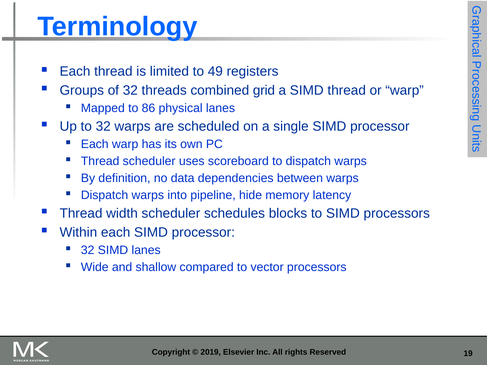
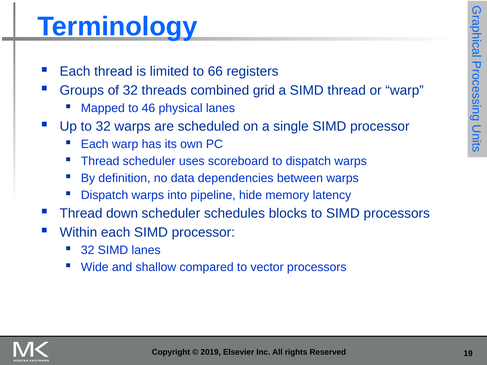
49: 49 -> 66
86: 86 -> 46
width: width -> down
